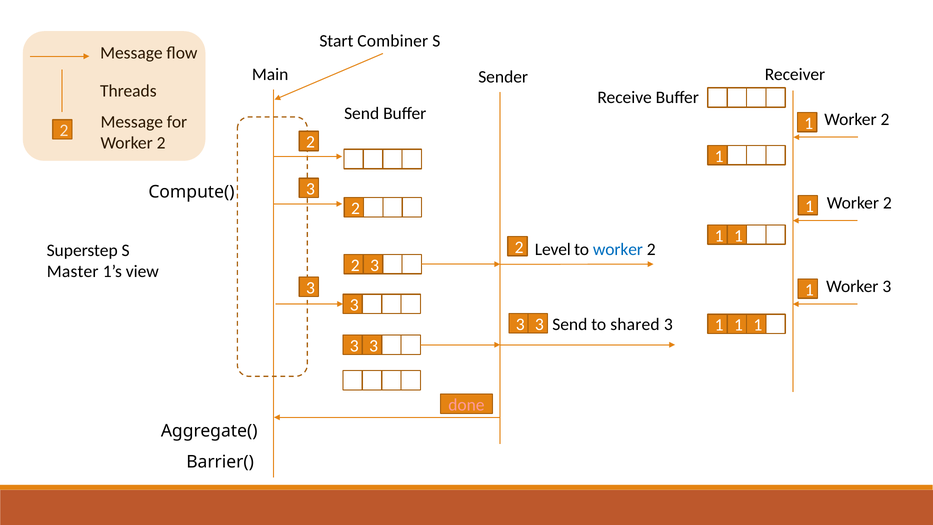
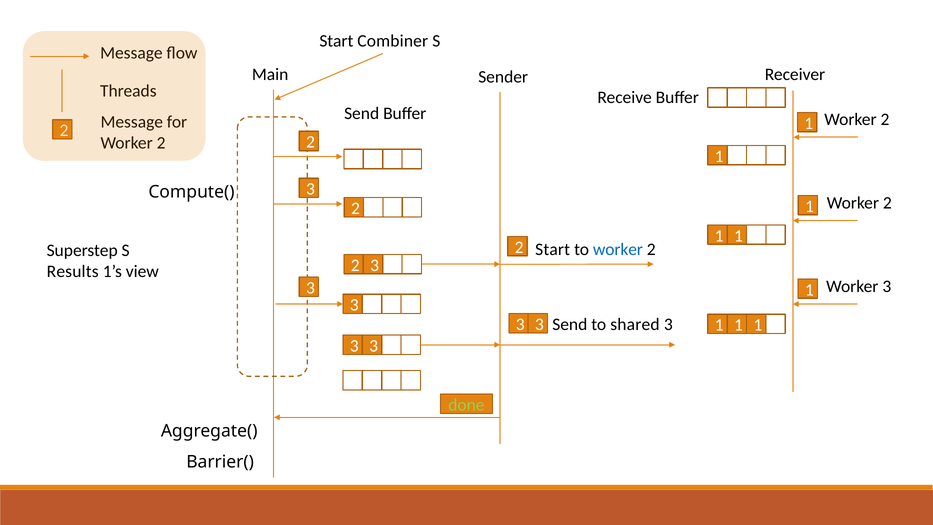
Level at (553, 249): Level -> Start
Master: Master -> Results
done colour: pink -> light green
